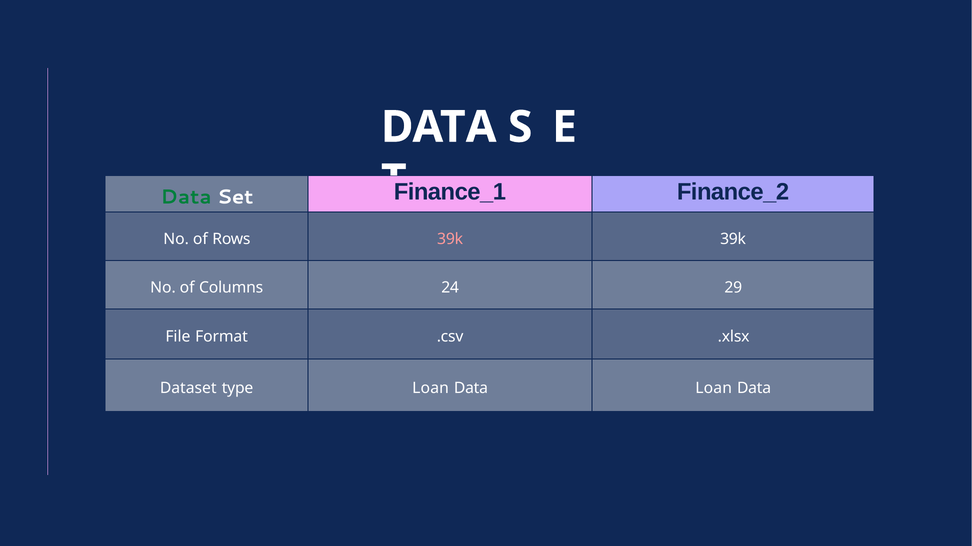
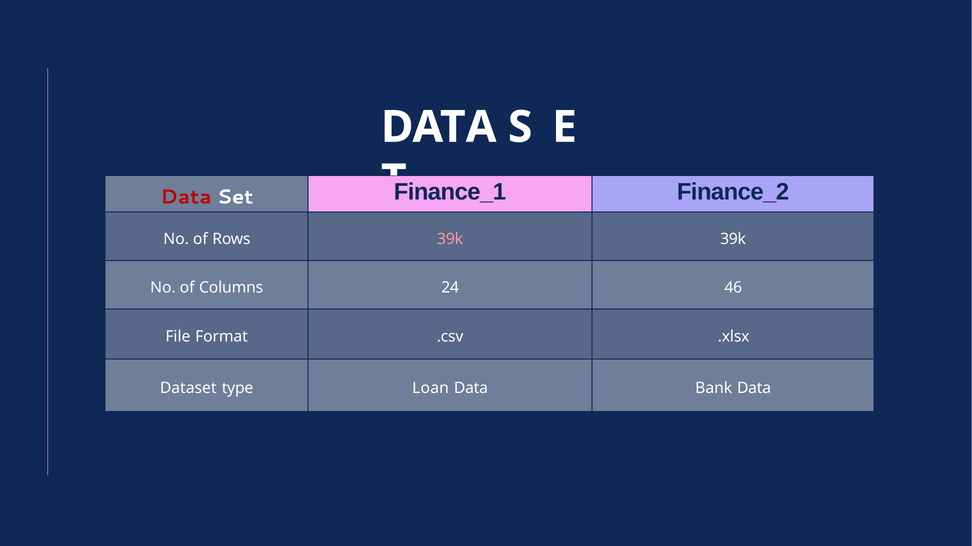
Data at (186, 197) colour: green -> red
29: 29 -> 46
Data Loan: Loan -> Bank
